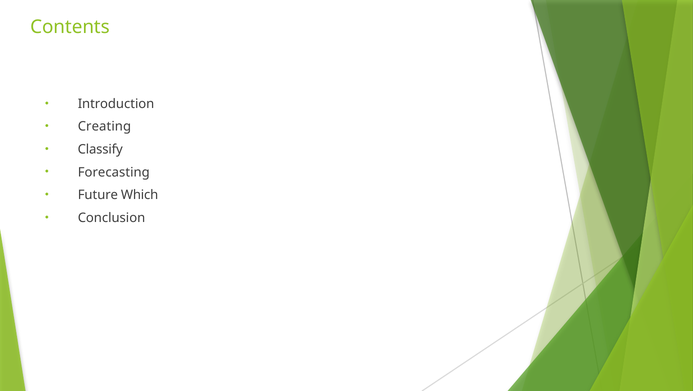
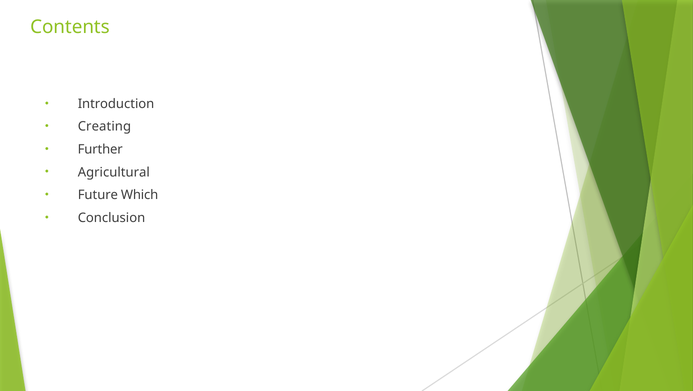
Classify: Classify -> Further
Forecasting: Forecasting -> Agricultural
